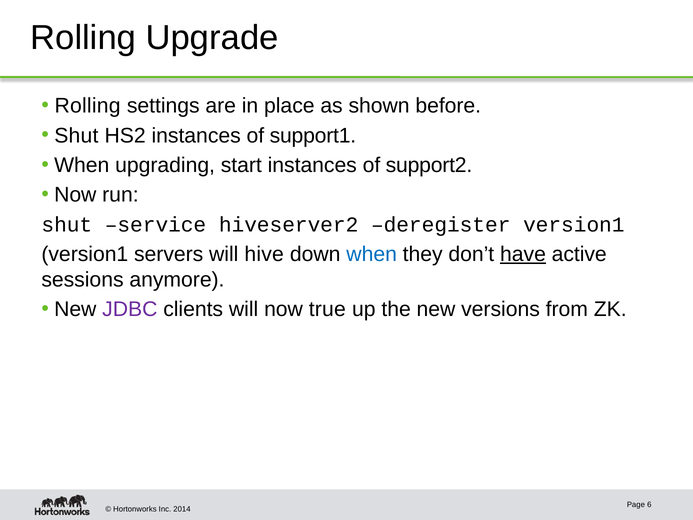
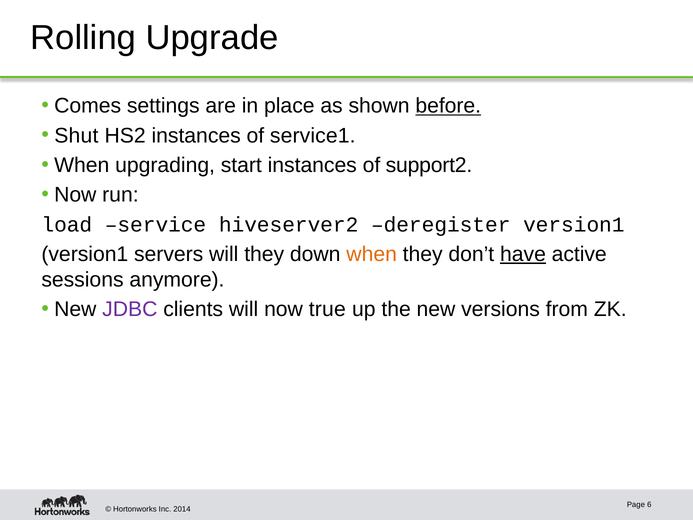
Rolling at (88, 106): Rolling -> Comes
before underline: none -> present
support1: support1 -> service1
shut at (67, 224): shut -> load
will hive: hive -> they
when at (372, 254) colour: blue -> orange
